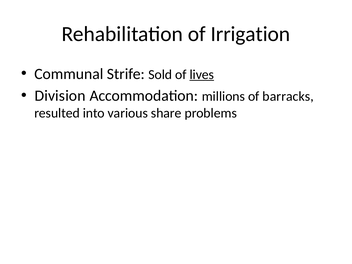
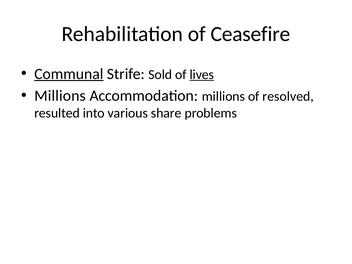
Irrigation: Irrigation -> Ceasefire
Communal underline: none -> present
Division at (60, 96): Division -> Millions
barracks: barracks -> resolved
